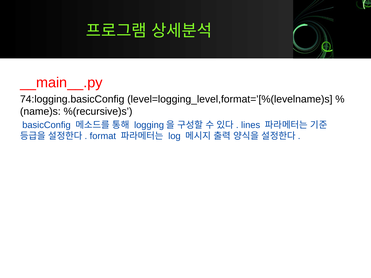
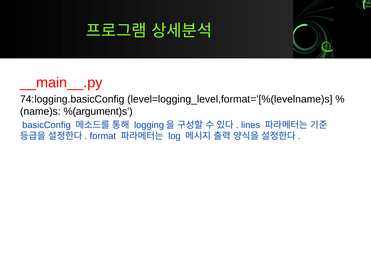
%(recursive)s: %(recursive)s -> %(argument)s
